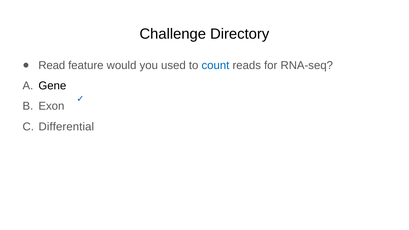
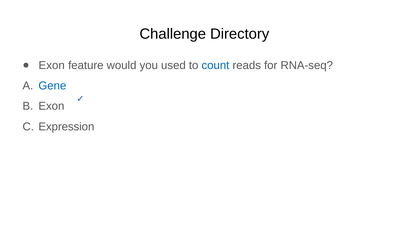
Read at (52, 65): Read -> Exon
Gene colour: black -> blue
Differential: Differential -> Expression
